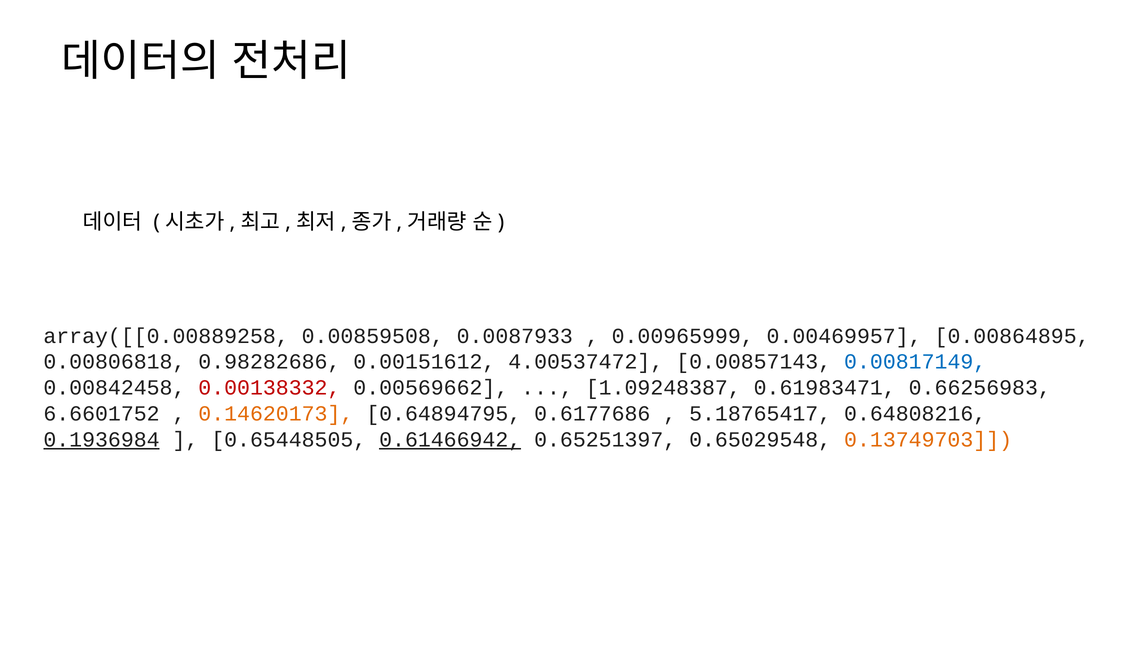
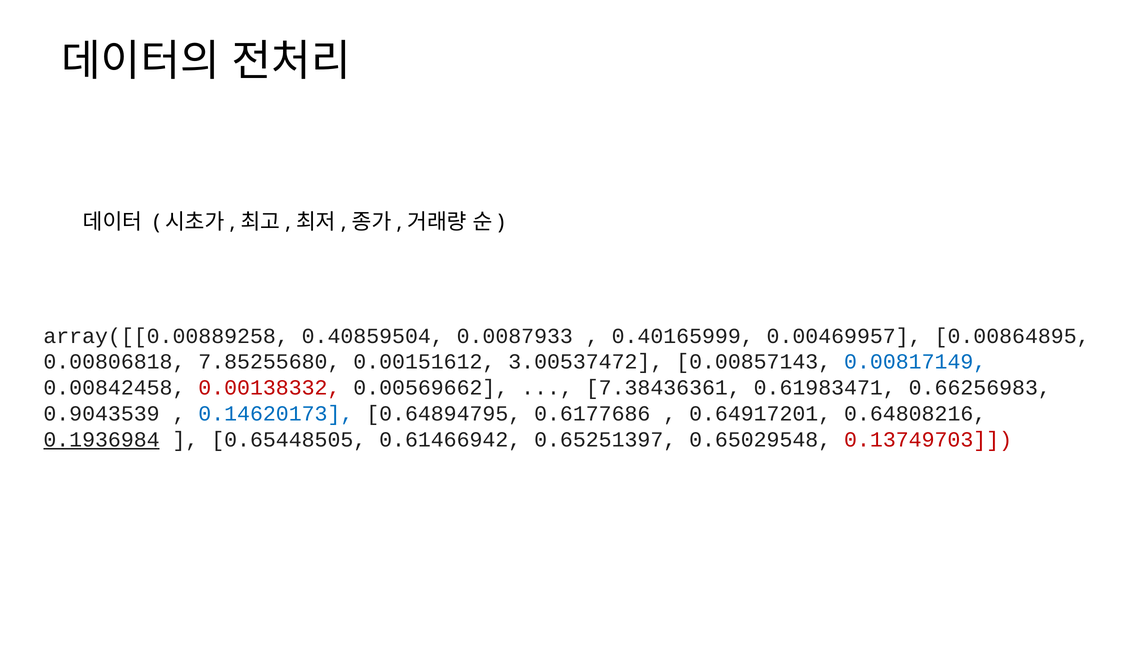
0.00859508: 0.00859508 -> 0.40859504
0.00965999: 0.00965999 -> 0.40165999
0.98282686: 0.98282686 -> 7.85255680
4.00537472: 4.00537472 -> 3.00537472
1.09248387: 1.09248387 -> 7.38436361
6.6601752: 6.6601752 -> 0.9043539
0.14620173 colour: orange -> blue
5.18765417: 5.18765417 -> 0.64917201
0.61466942 underline: present -> none
0.13749703 colour: orange -> red
